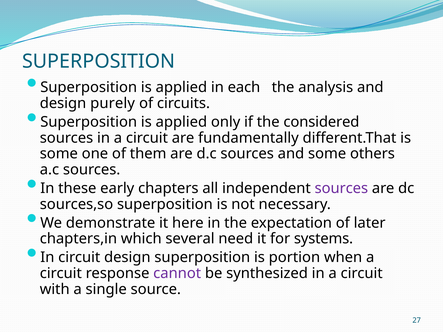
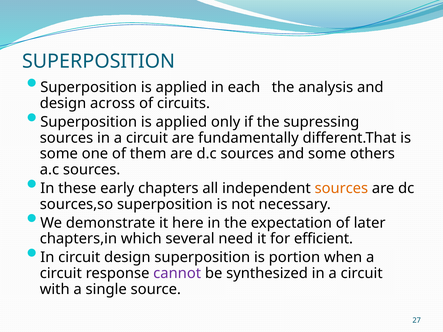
purely: purely -> across
considered: considered -> supressing
sources at (341, 188) colour: purple -> orange
systems: systems -> efficient
